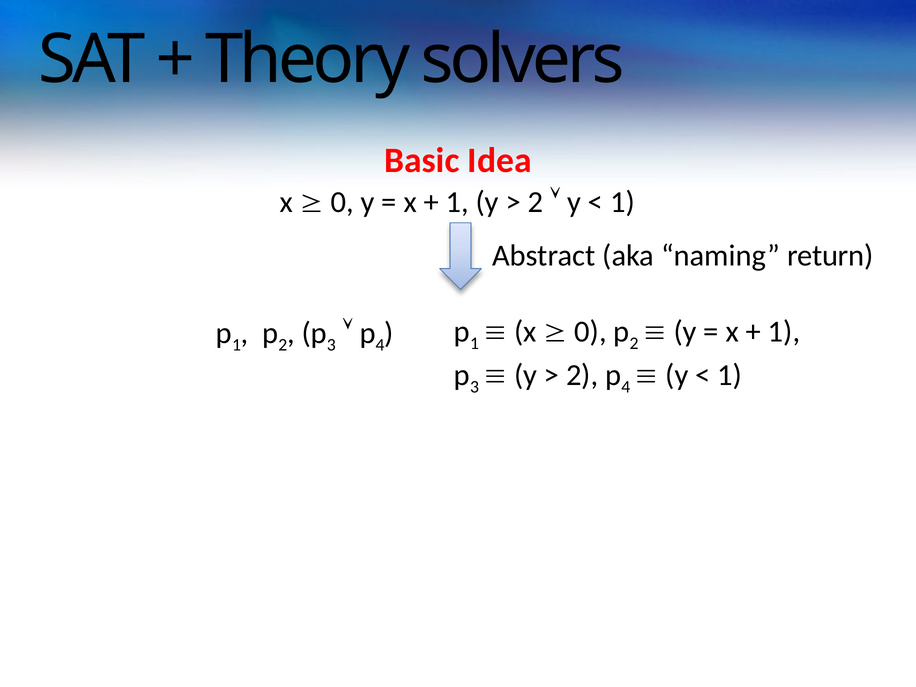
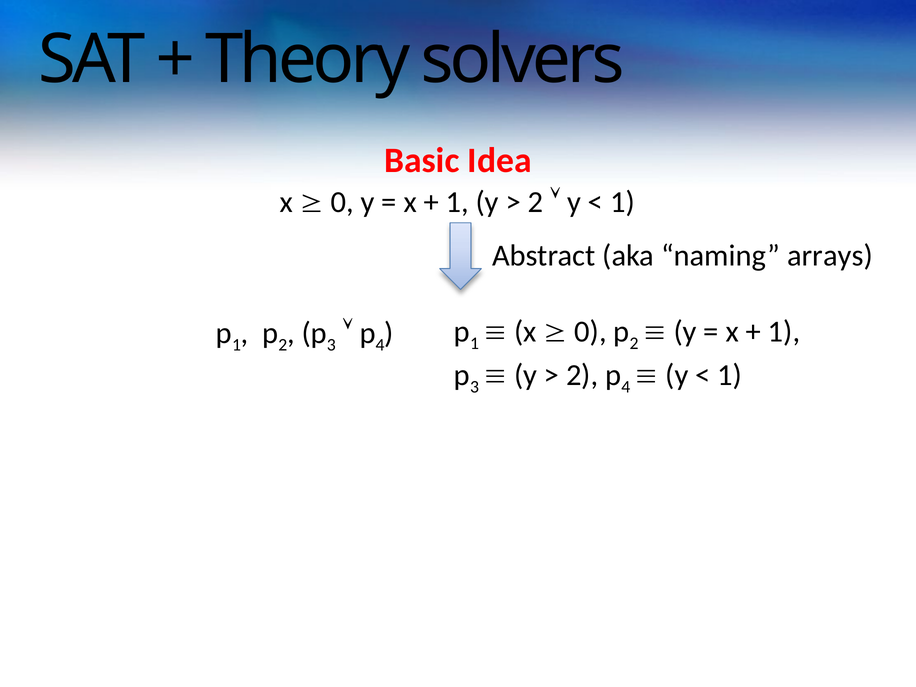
return: return -> arrays
